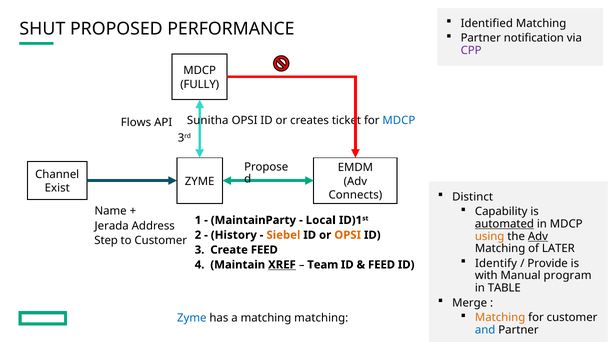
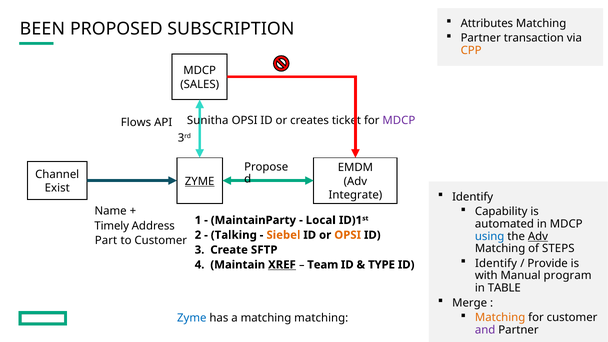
Identified: Identified -> Attributes
SHUT: SHUT -> BEEN
PERFORMANCE: PERFORMANCE -> SUBSCRIPTION
notification: notification -> transaction
CPP colour: purple -> orange
FULLY: FULLY -> SALES
MDCP at (399, 120) colour: blue -> purple
ZYME at (200, 181) underline: none -> present
Distinct at (473, 197): Distinct -> Identify
Connects: Connects -> Integrate
automated underline: present -> none
Jerada: Jerada -> Timely
using colour: orange -> blue
History: History -> Talking
Step: Step -> Part
LATER: LATER -> STEPS
Create FEED: FEED -> SFTP
FEED at (382, 265): FEED -> TYPE
and colour: blue -> purple
